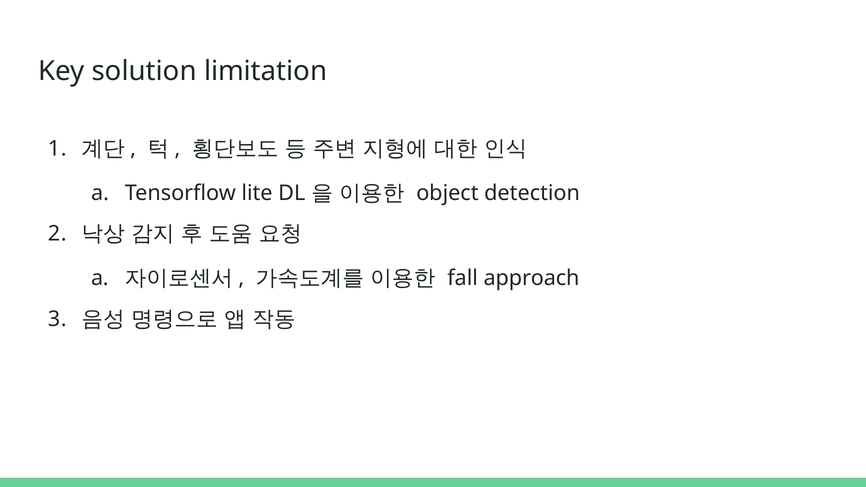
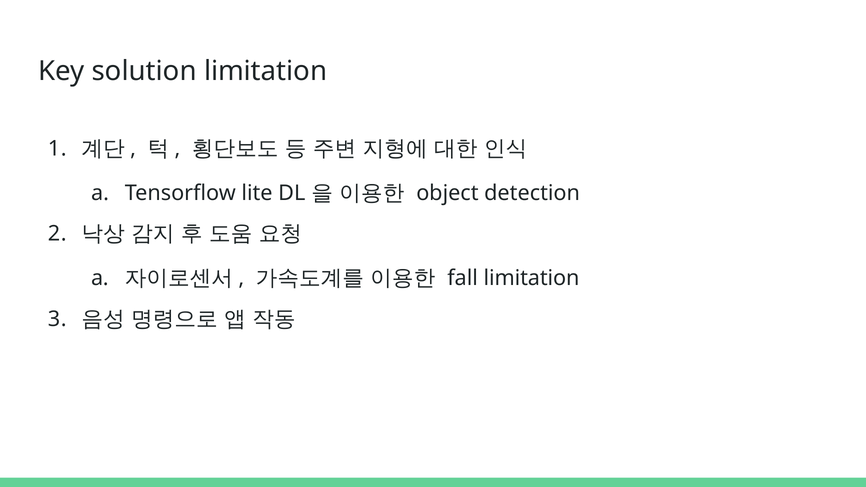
fall approach: approach -> limitation
